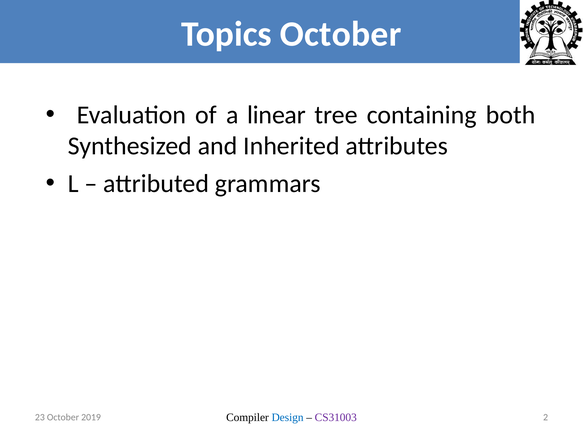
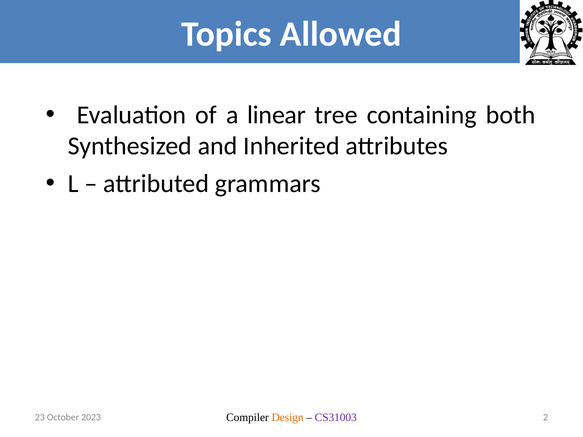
Topics October: October -> Allowed
Design colour: blue -> orange
2019: 2019 -> 2023
